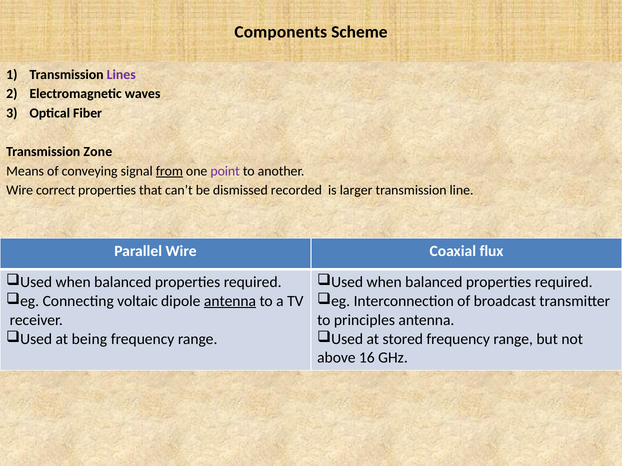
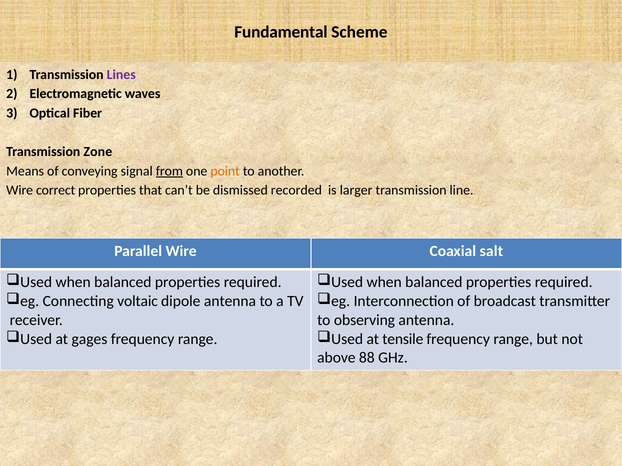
Components: Components -> Fundamental
point colour: purple -> orange
flux: flux -> salt
antenna at (230, 301) underline: present -> none
principles: principles -> observing
being: being -> gages
stored: stored -> tensile
16: 16 -> 88
